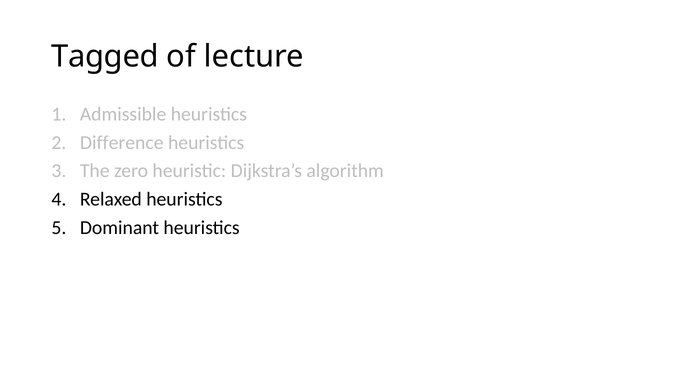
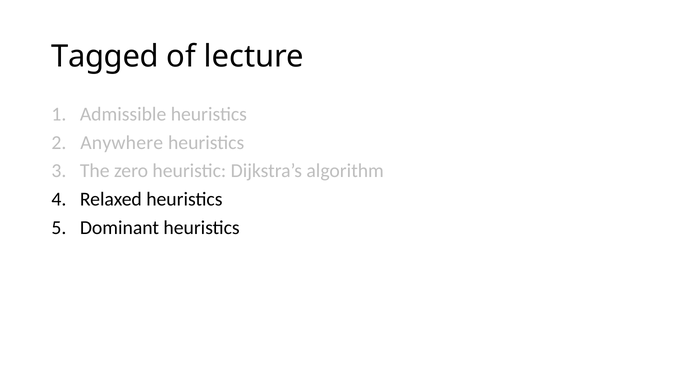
Difference: Difference -> Anywhere
